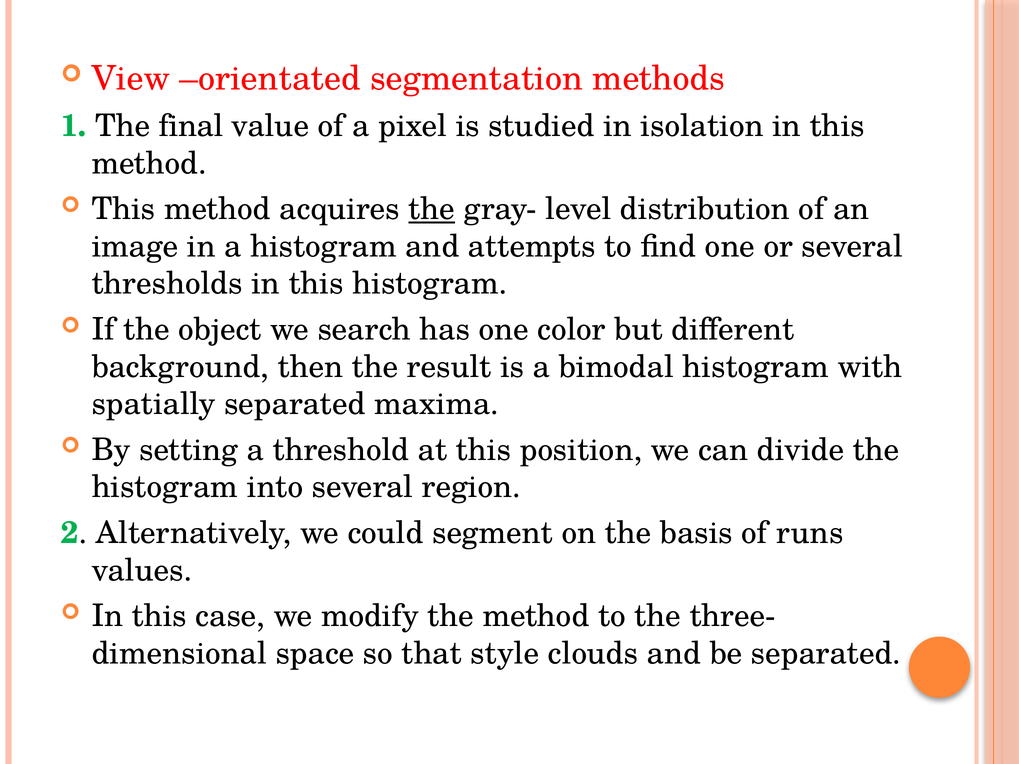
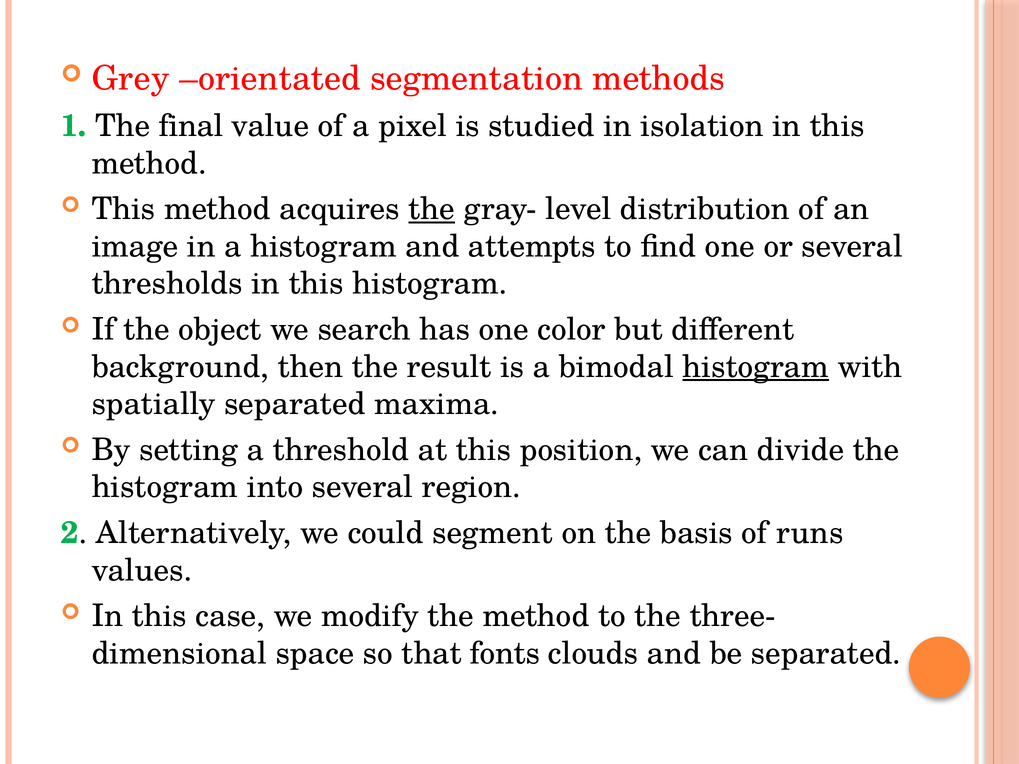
View: View -> Grey
histogram at (756, 367) underline: none -> present
style: style -> fonts
